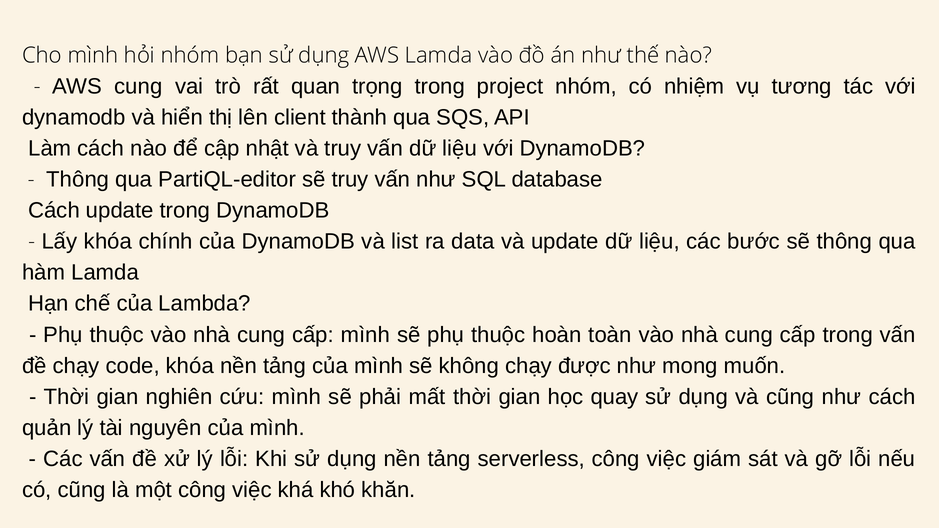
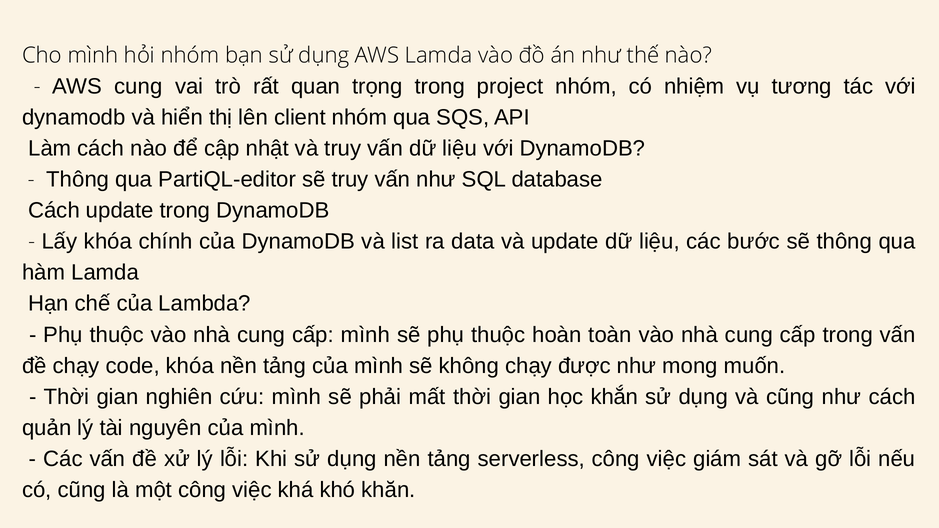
client thành: thành -> nhóm
quay: quay -> khắn
